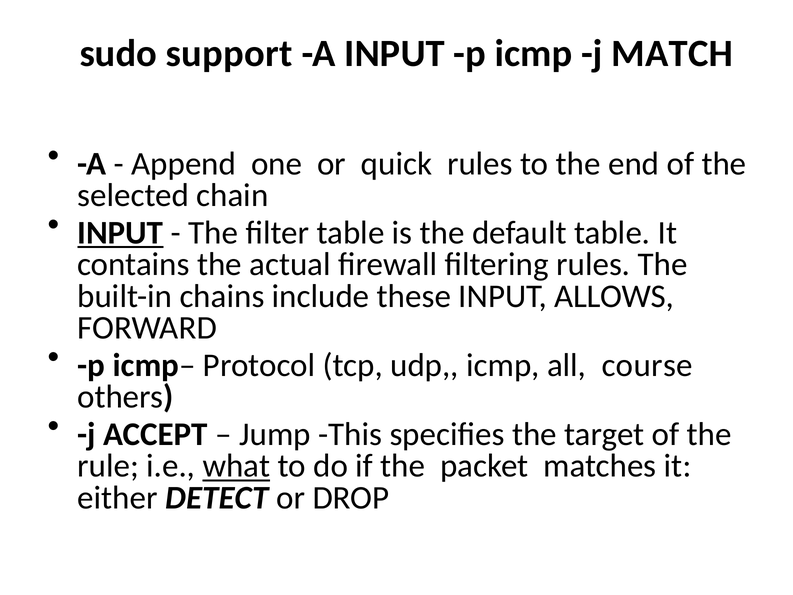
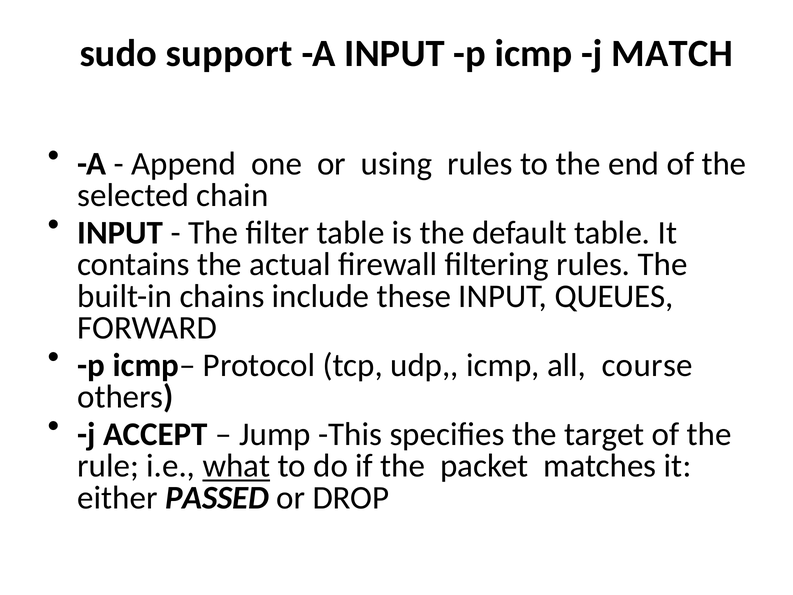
quick: quick -> using
INPUT at (120, 233) underline: present -> none
ALLOWS: ALLOWS -> QUEUES
DETECT: DETECT -> PASSED
